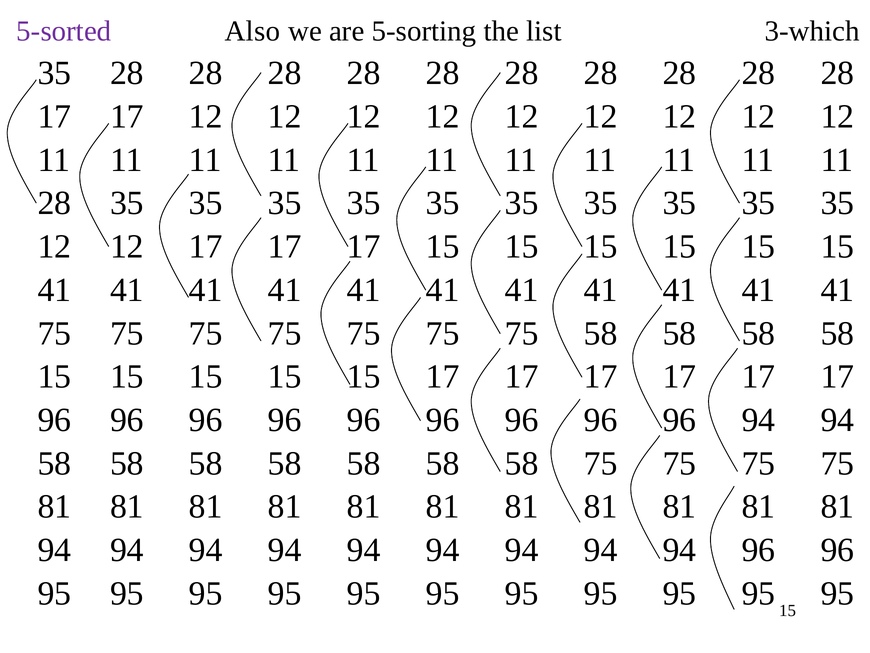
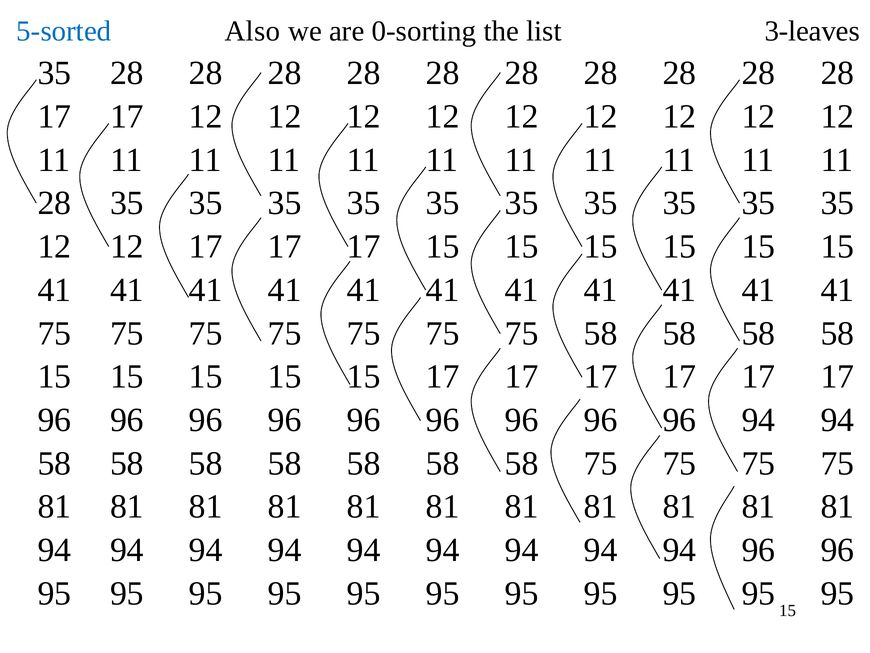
5-sorted colour: purple -> blue
5-sorting: 5-sorting -> 0-sorting
3-which: 3-which -> 3-leaves
